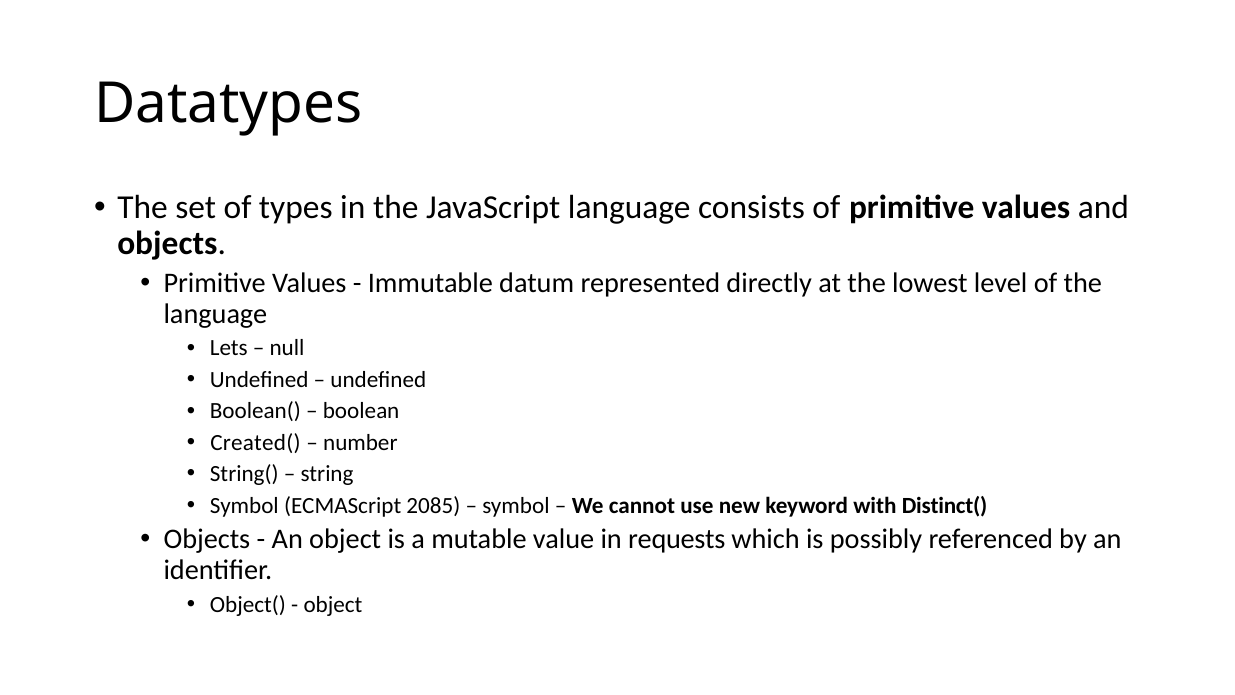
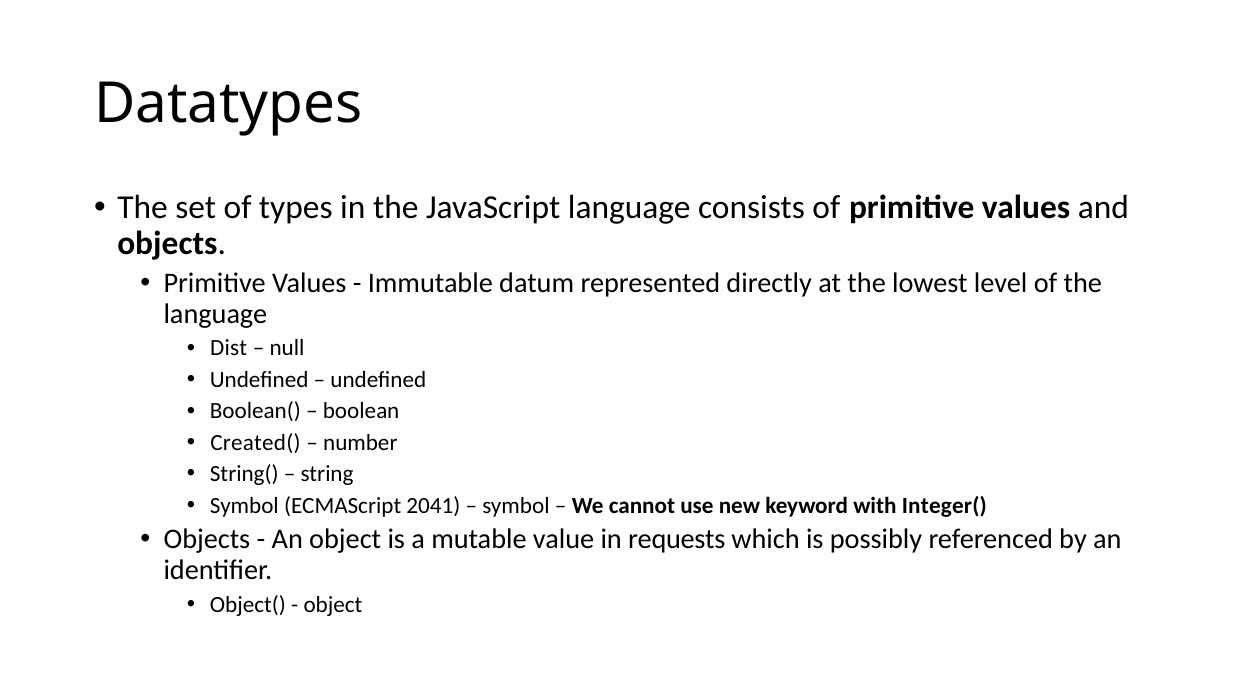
Lets: Lets -> Dist
2085: 2085 -> 2041
Distinct(: Distinct( -> Integer(
